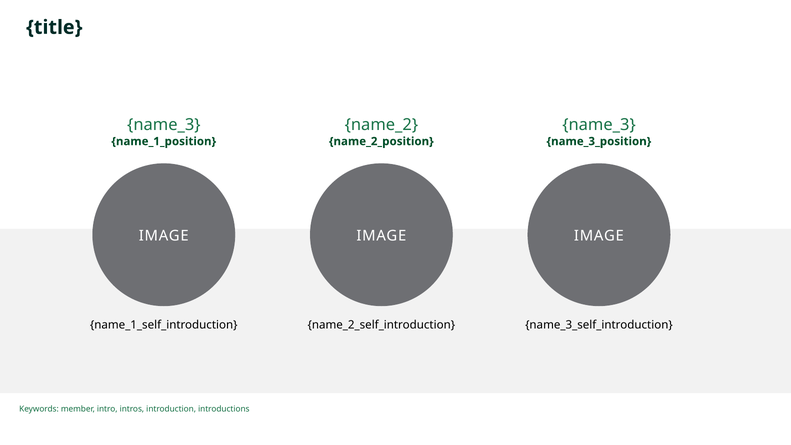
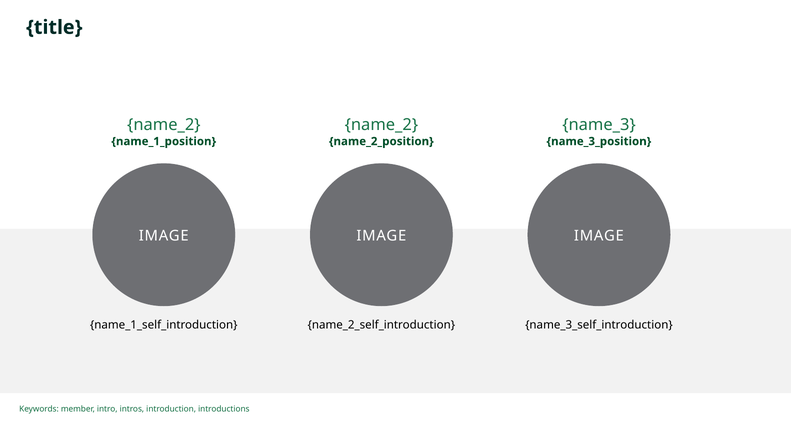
name_3 at (164, 125): name_3 -> name_2
